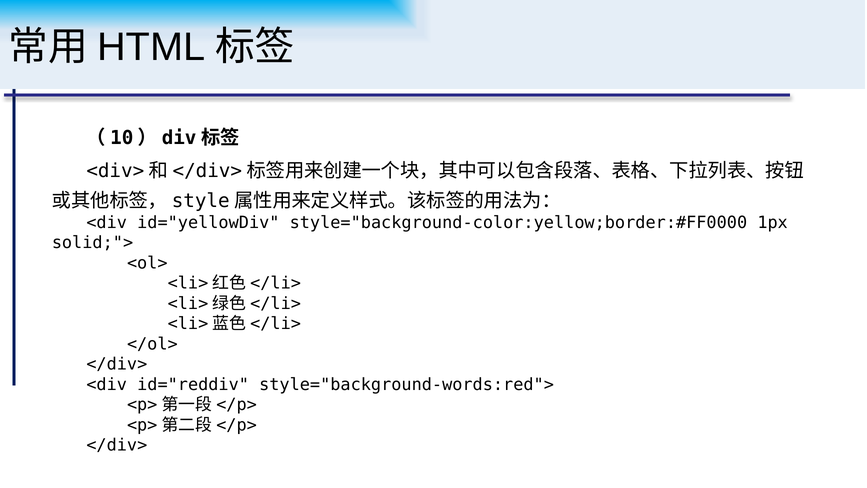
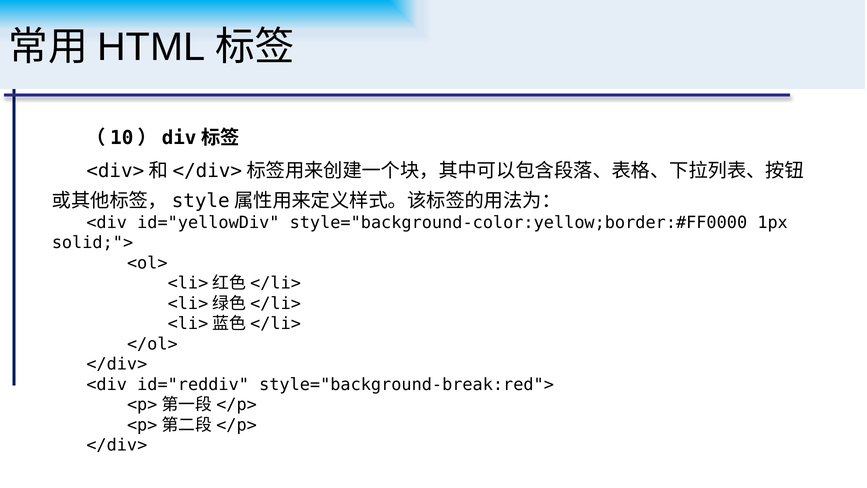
style="background-words:red">: style="background-words:red"> -> style="background-break:red">
